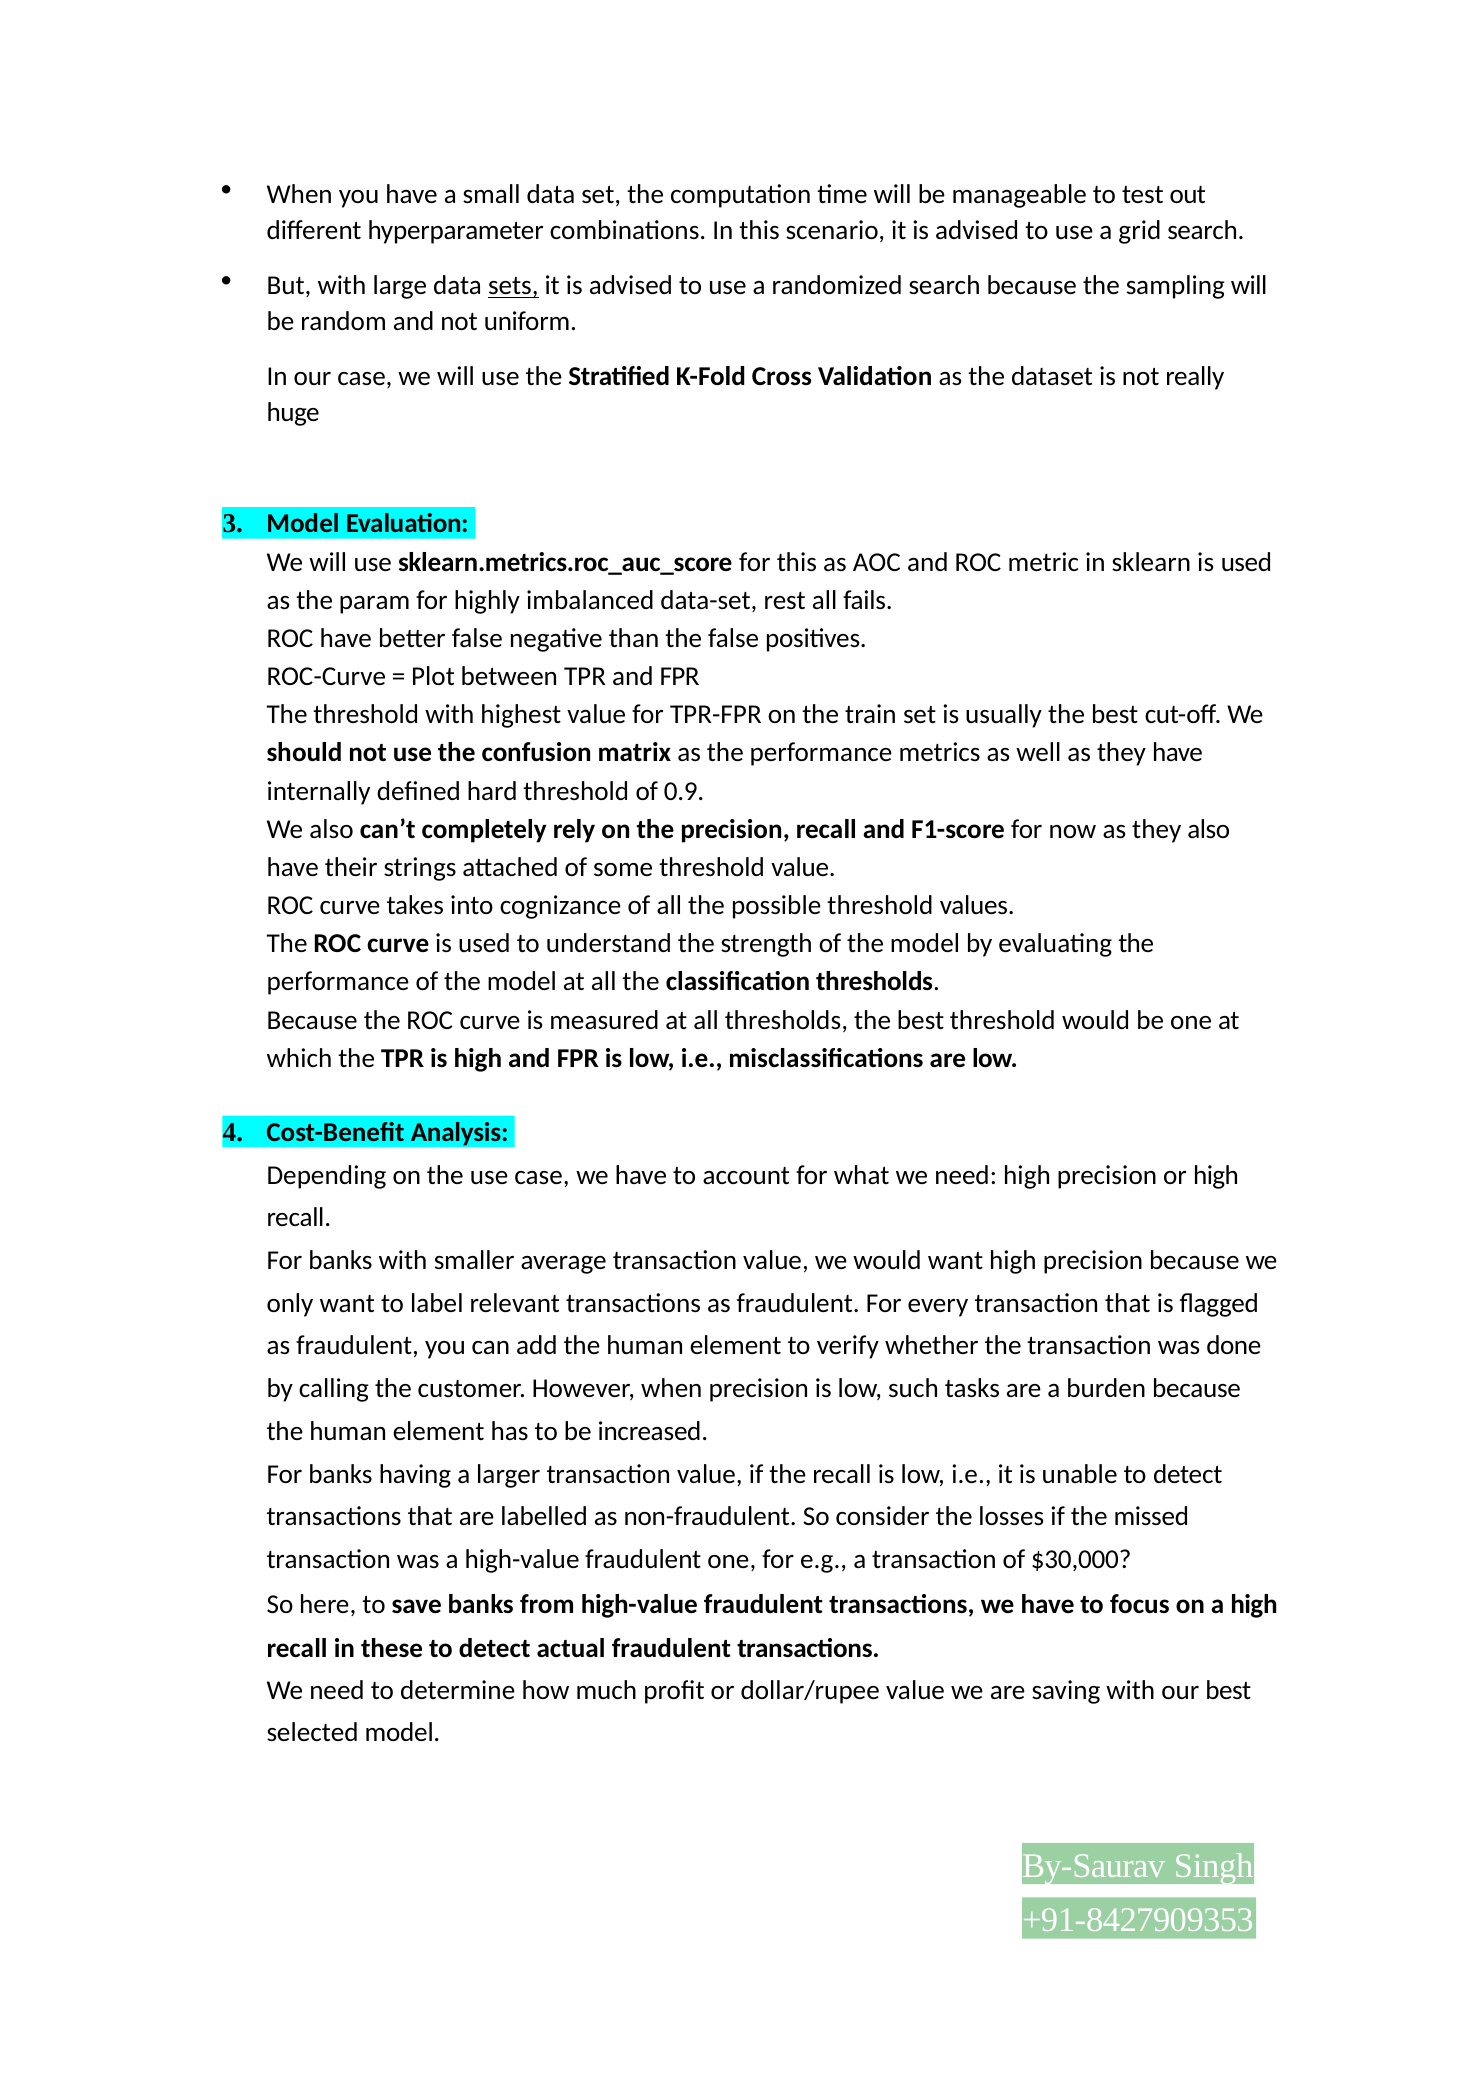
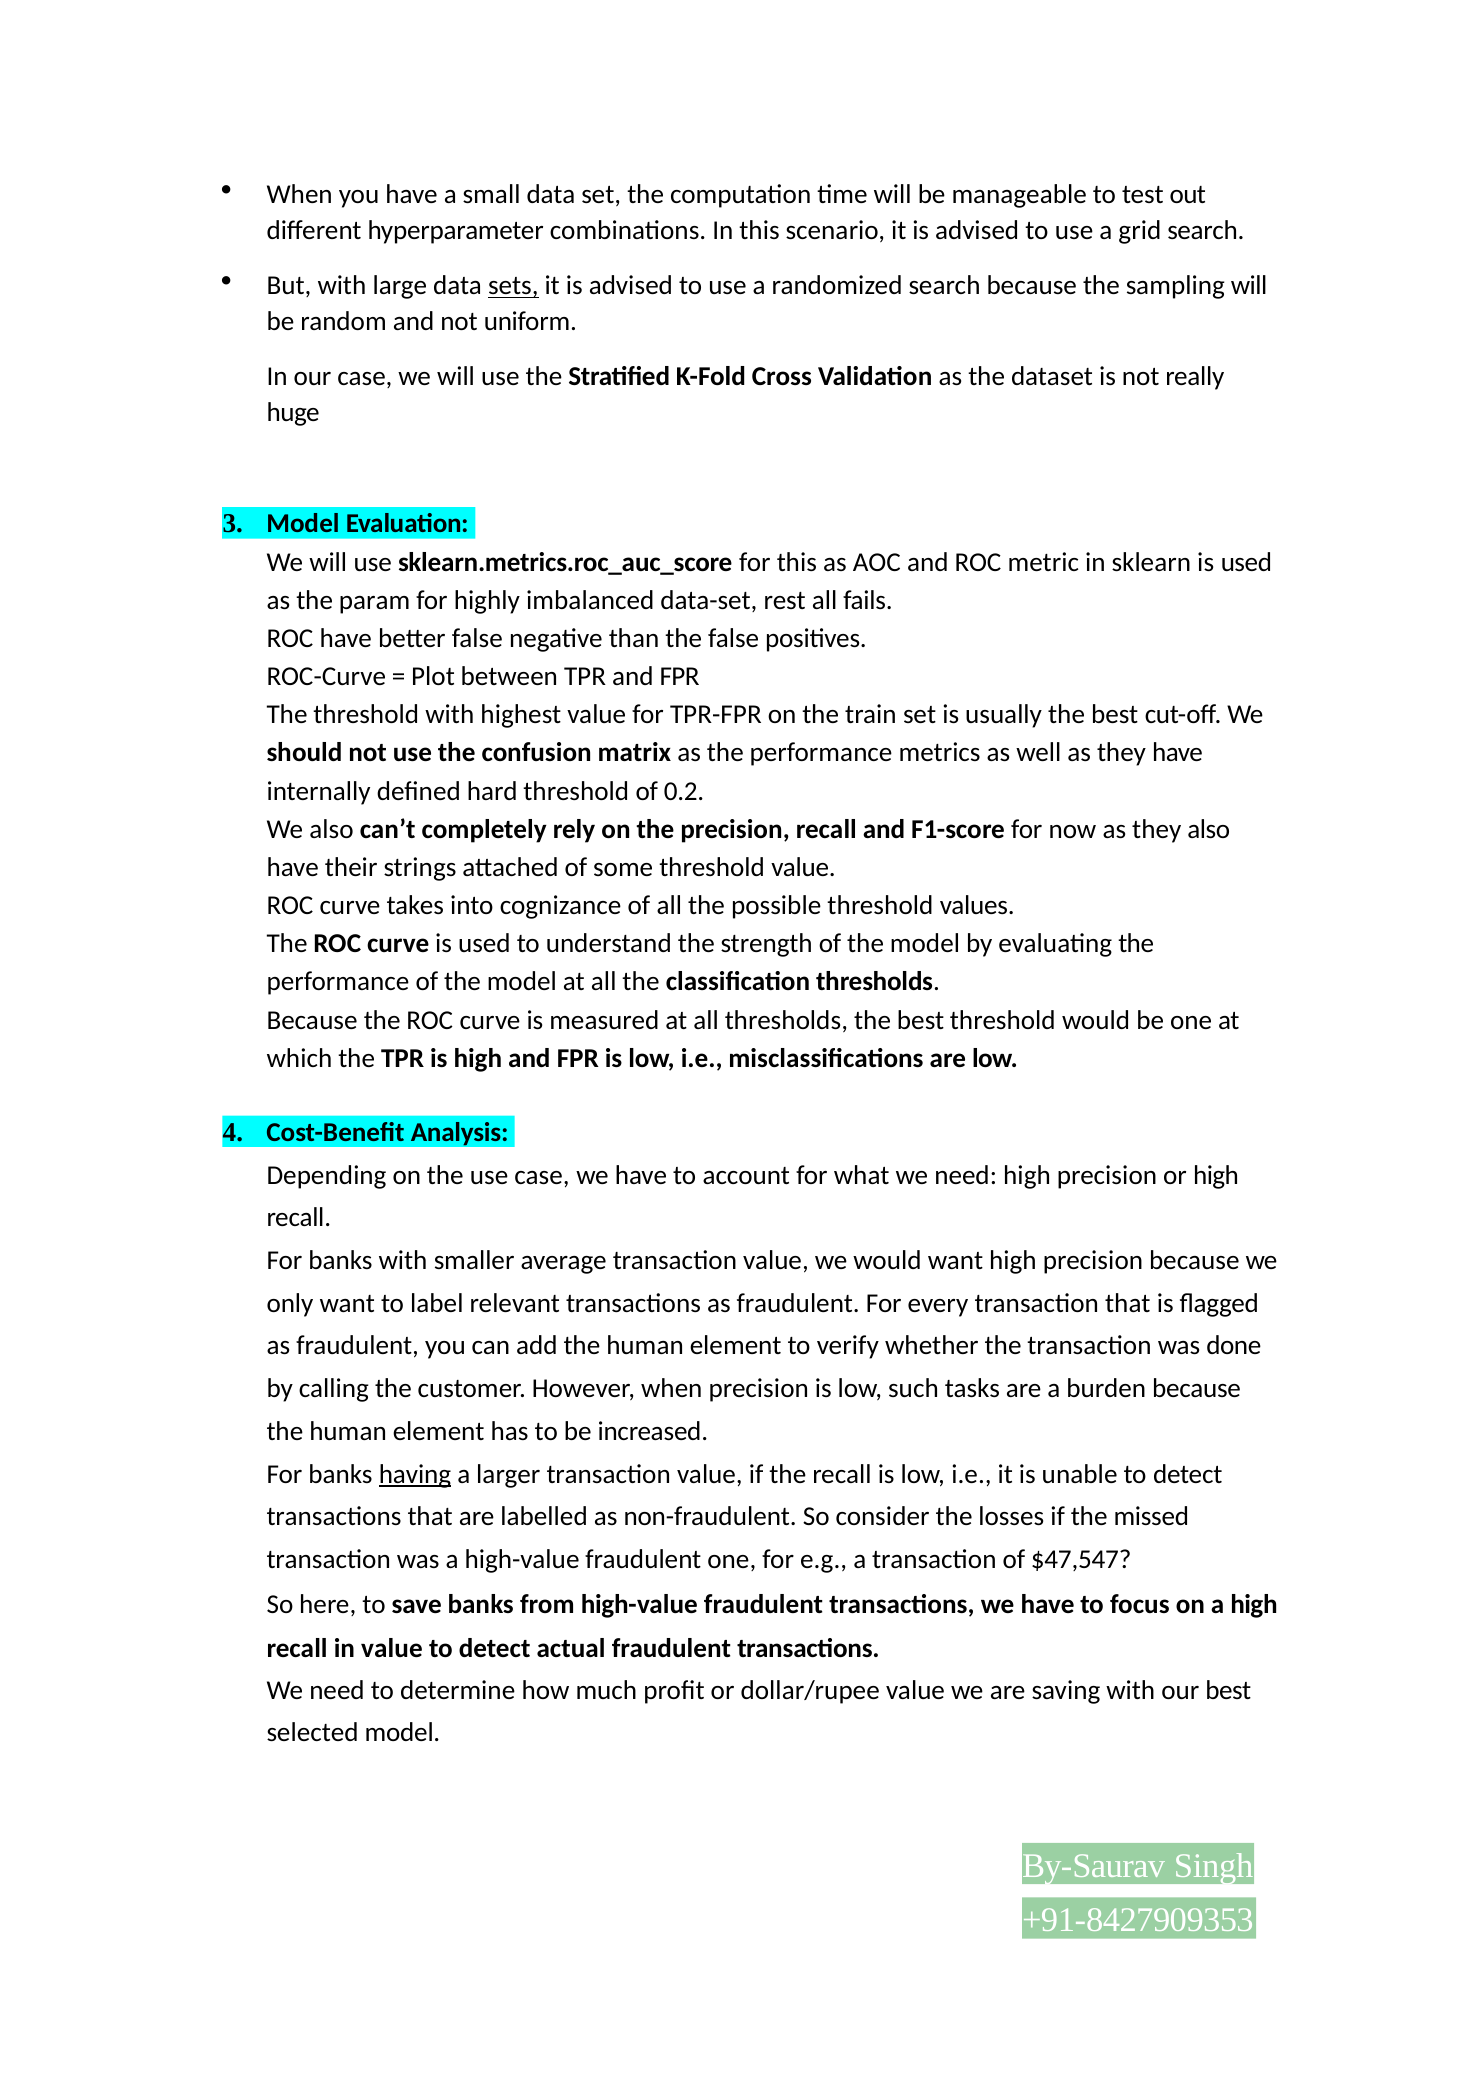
0.9: 0.9 -> 0.2
having underline: none -> present
$30,000: $30,000 -> $47,547
in these: these -> value
